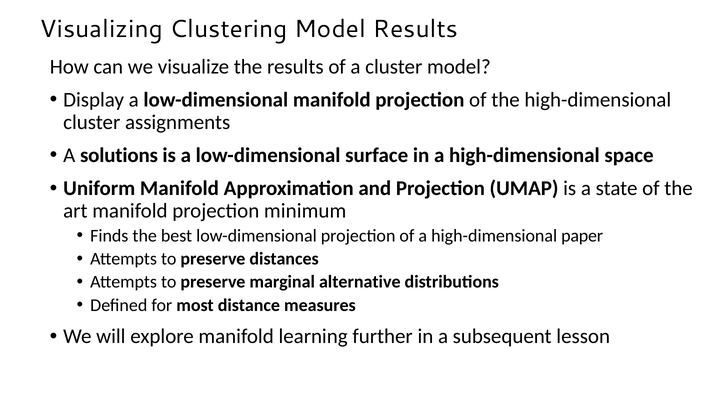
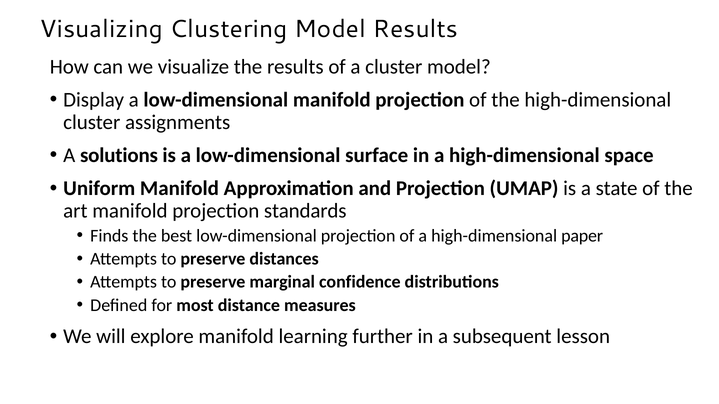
minimum: minimum -> standards
alternative: alternative -> confidence
